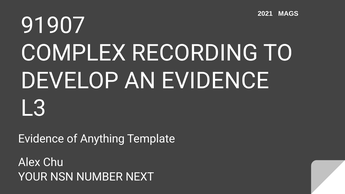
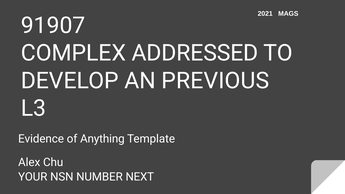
RECORDING: RECORDING -> ADDRESSED
AN EVIDENCE: EVIDENCE -> PREVIOUS
